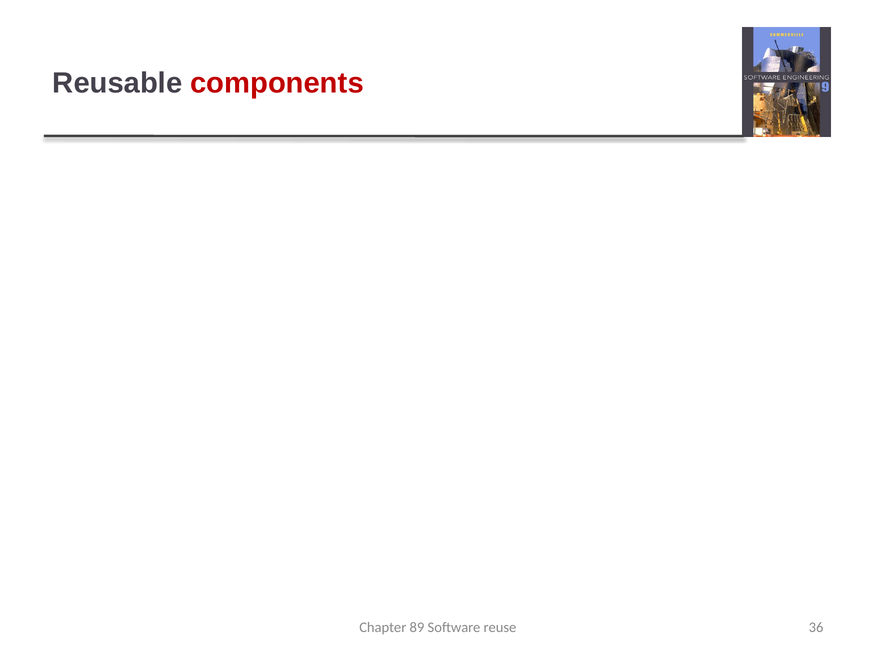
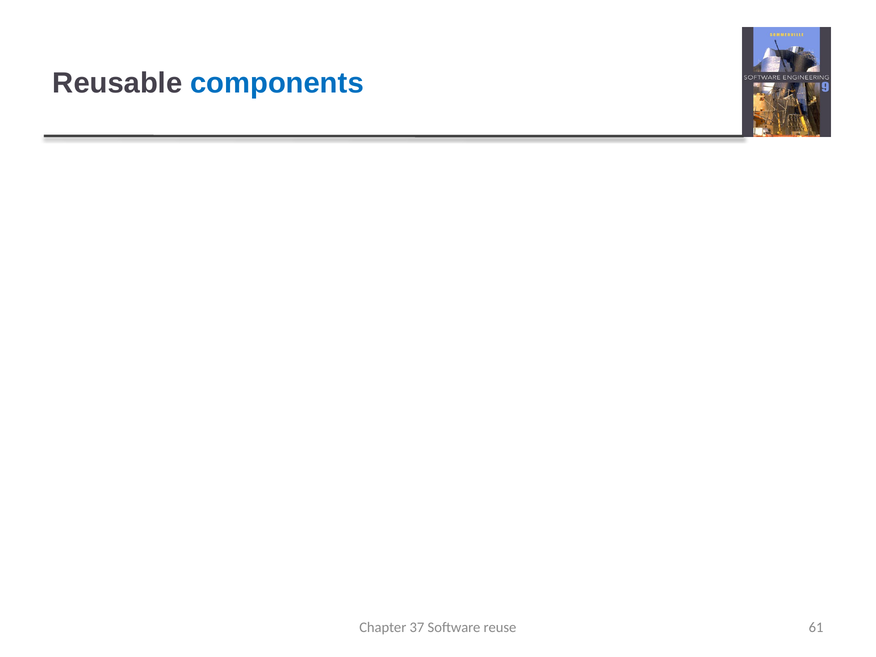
components at (277, 83) colour: red -> blue
89: 89 -> 37
36: 36 -> 61
